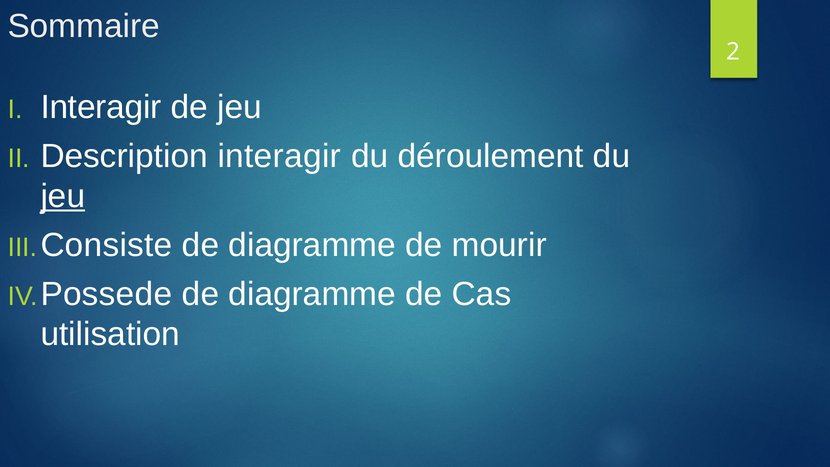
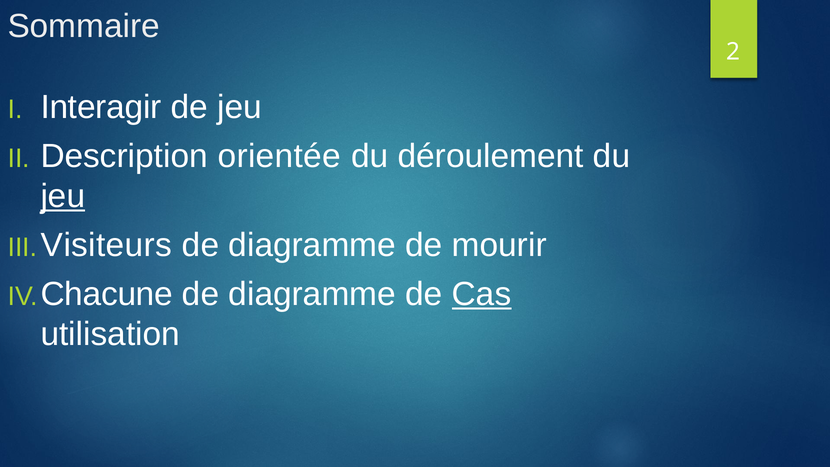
Description interagir: interagir -> orientée
Consiste: Consiste -> Visiteurs
Possede: Possede -> Chacune
Cas underline: none -> present
